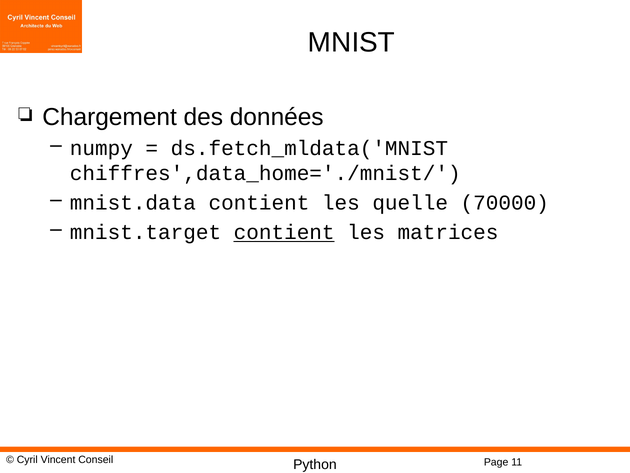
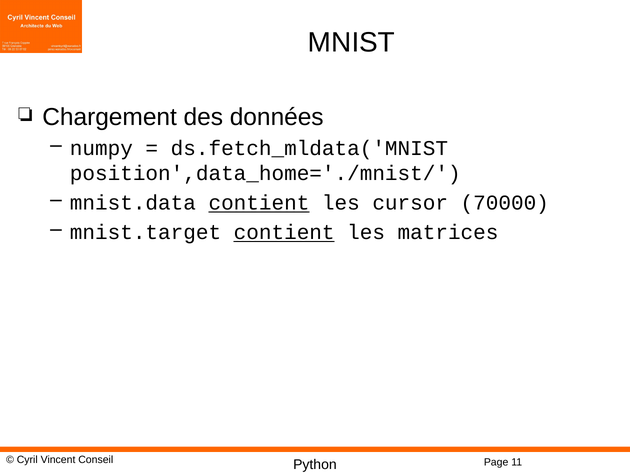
chiffres',data_home='./mnist/: chiffres',data_home='./mnist/ -> position',data_home='./mnist/
contient at (259, 203) underline: none -> present
quelle: quelle -> cursor
